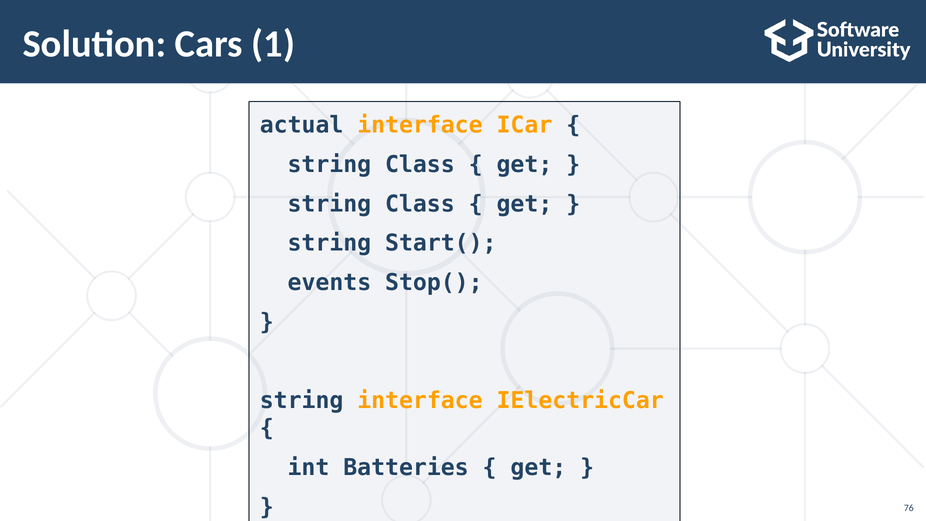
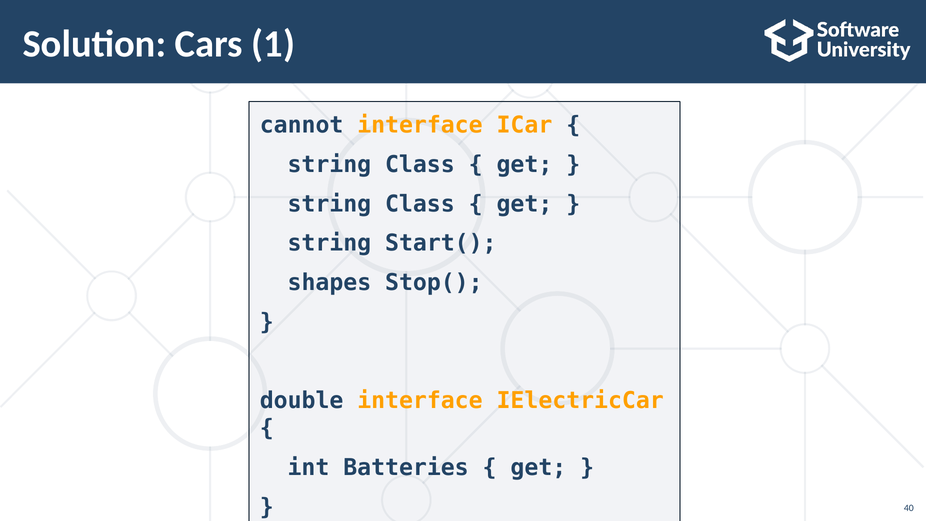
actual: actual -> cannot
events: events -> shapes
string at (302, 400): string -> double
76: 76 -> 40
